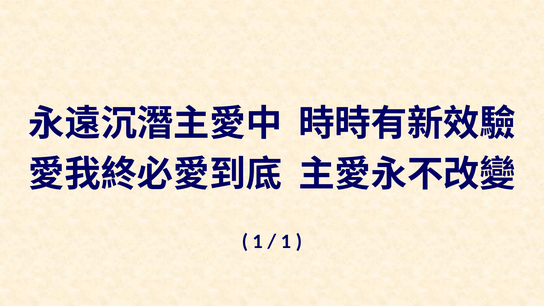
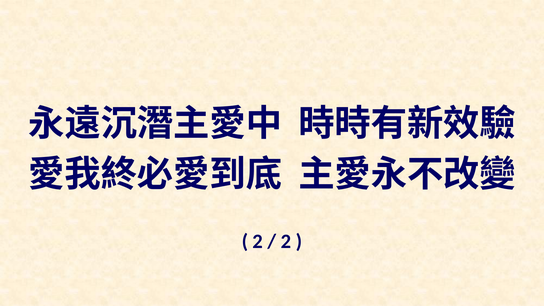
1 at (258, 241): 1 -> 2
1 at (286, 241): 1 -> 2
